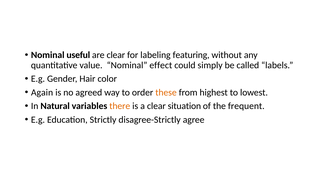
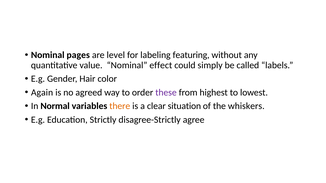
useful: useful -> pages
are clear: clear -> level
these colour: orange -> purple
Natural: Natural -> Normal
frequent: frequent -> whiskers
